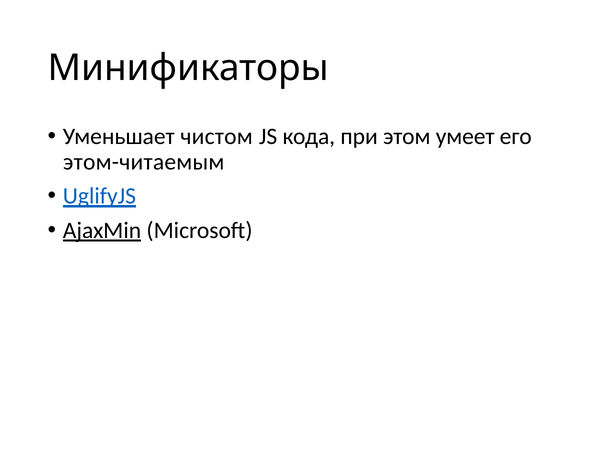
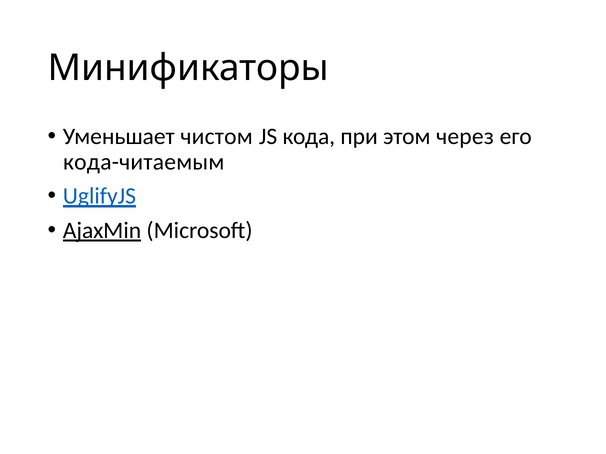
умеет: умеет -> через
этом-читаемым: этом-читаемым -> кода-читаемым
